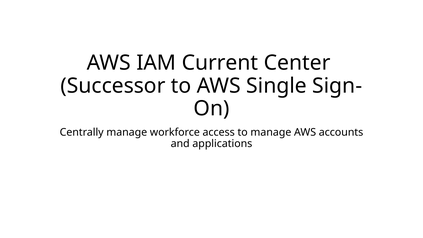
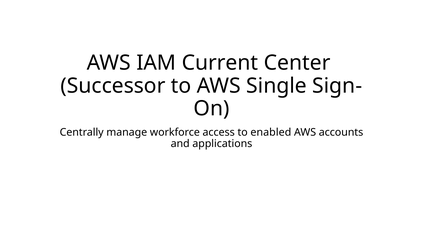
to manage: manage -> enabled
